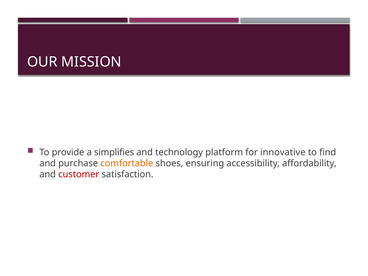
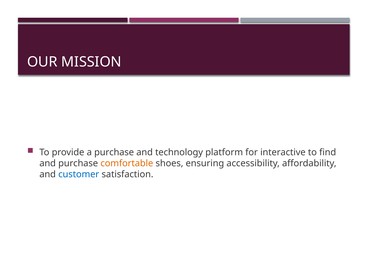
a simplifies: simplifies -> purchase
innovative: innovative -> interactive
customer colour: red -> blue
